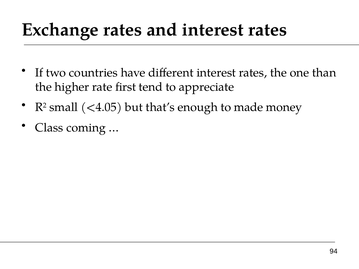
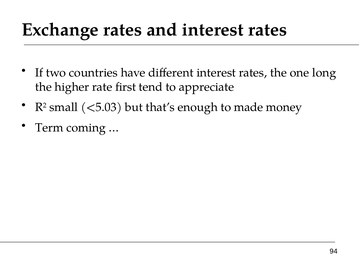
than: than -> long
<4.05: <4.05 -> <5.03
Class: Class -> Term
